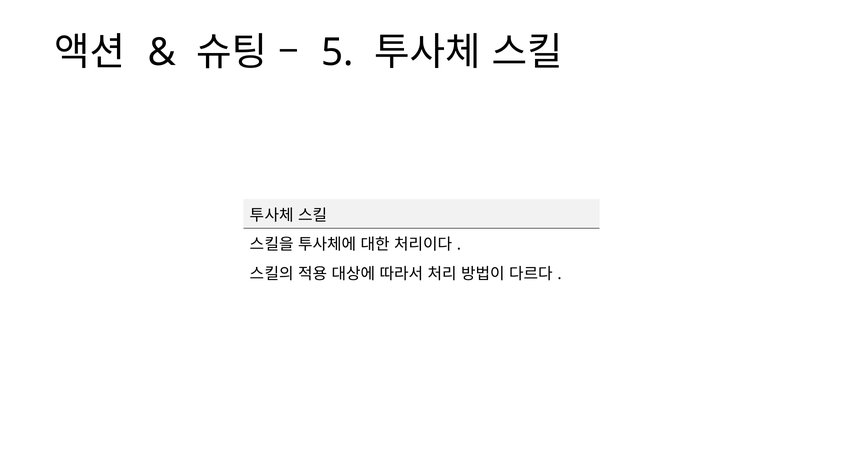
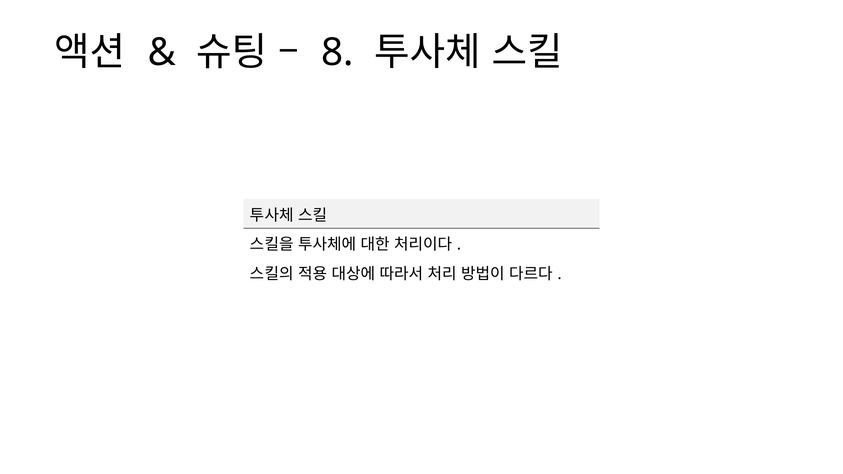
5: 5 -> 8
